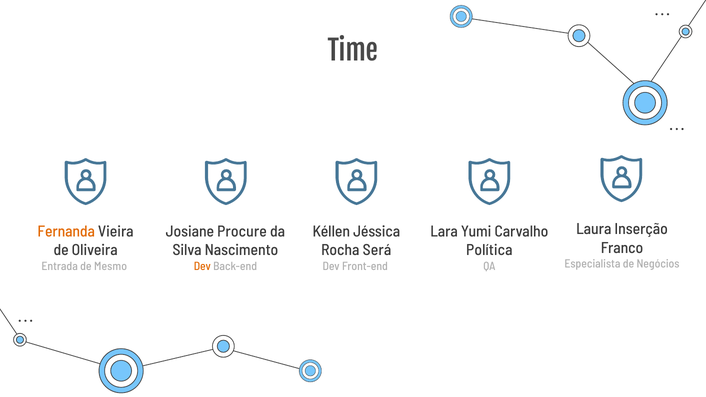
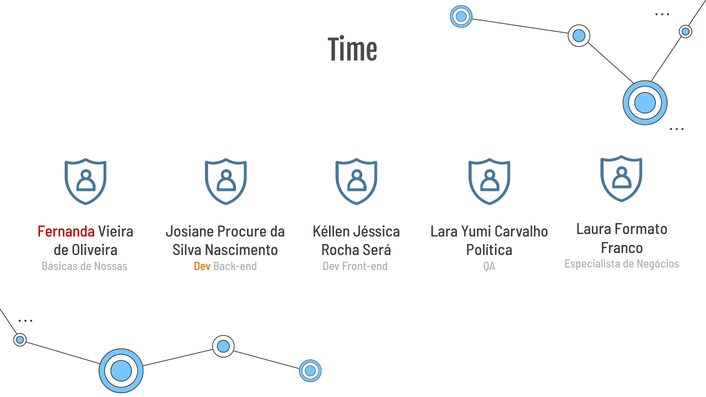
Inserção: Inserção -> Formato
Fernanda colour: orange -> red
Entrada: Entrada -> Básicas
Mesmo: Mesmo -> Nossas
